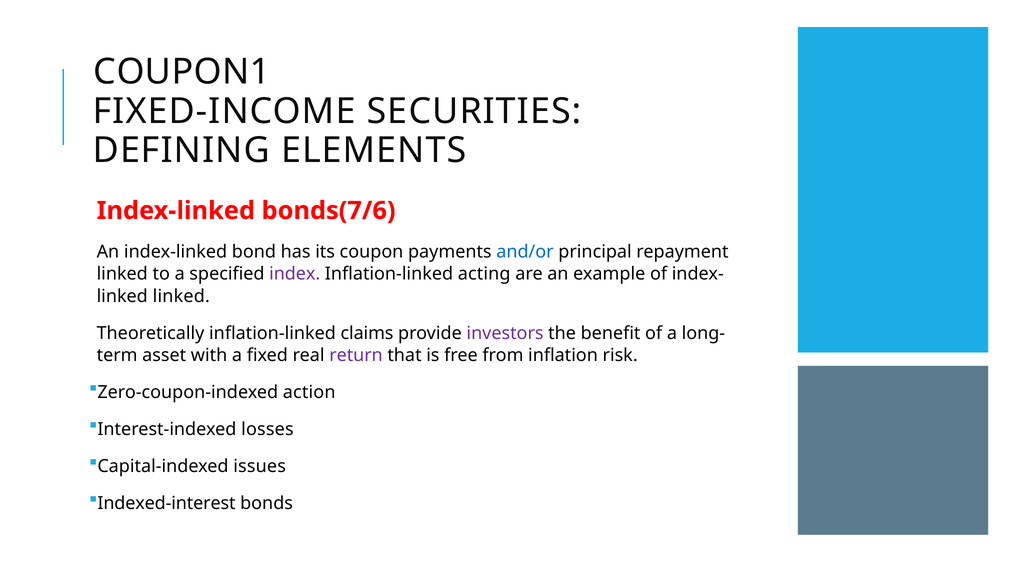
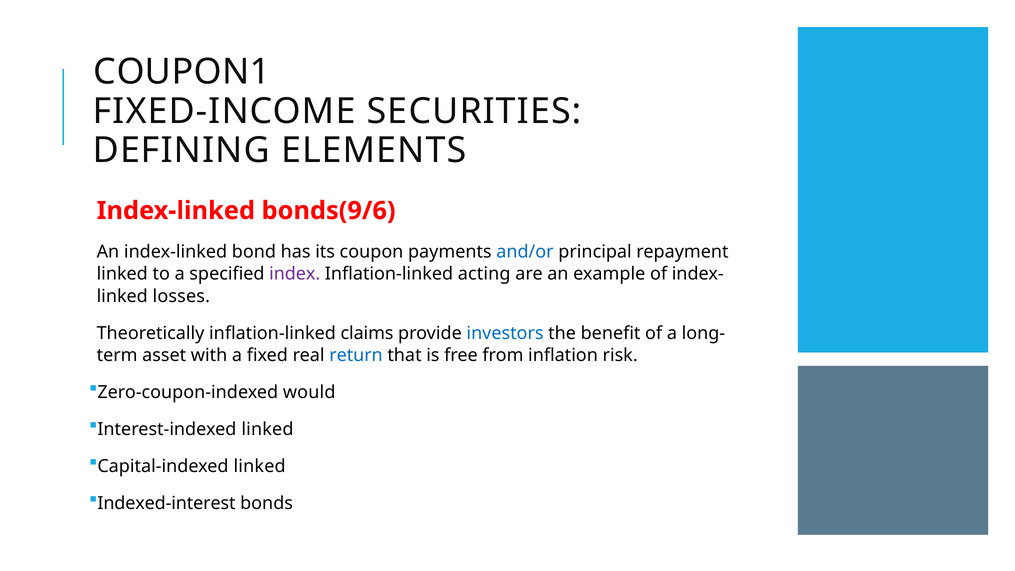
bonds(7/6: bonds(7/6 -> bonds(9/6
linked linked: linked -> losses
investors colour: purple -> blue
return colour: purple -> blue
action: action -> would
Interest-indexed losses: losses -> linked
Capital-indexed issues: issues -> linked
